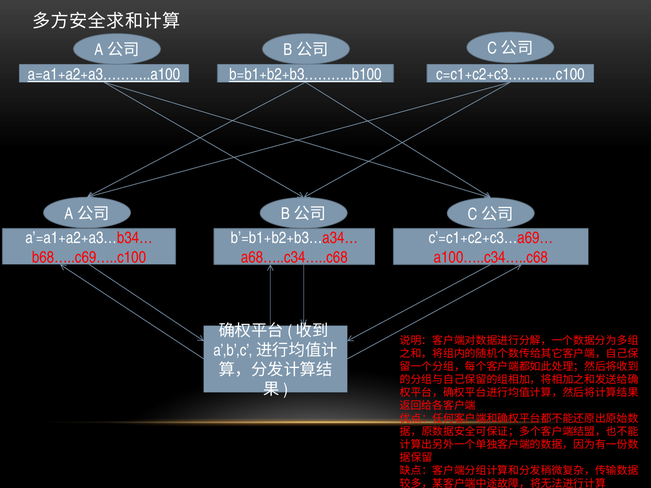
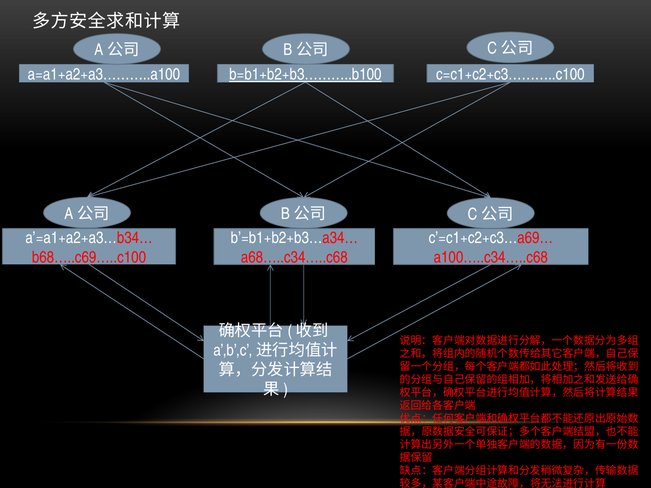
a=a1+a2+a3………..a100 underline: present -> none
